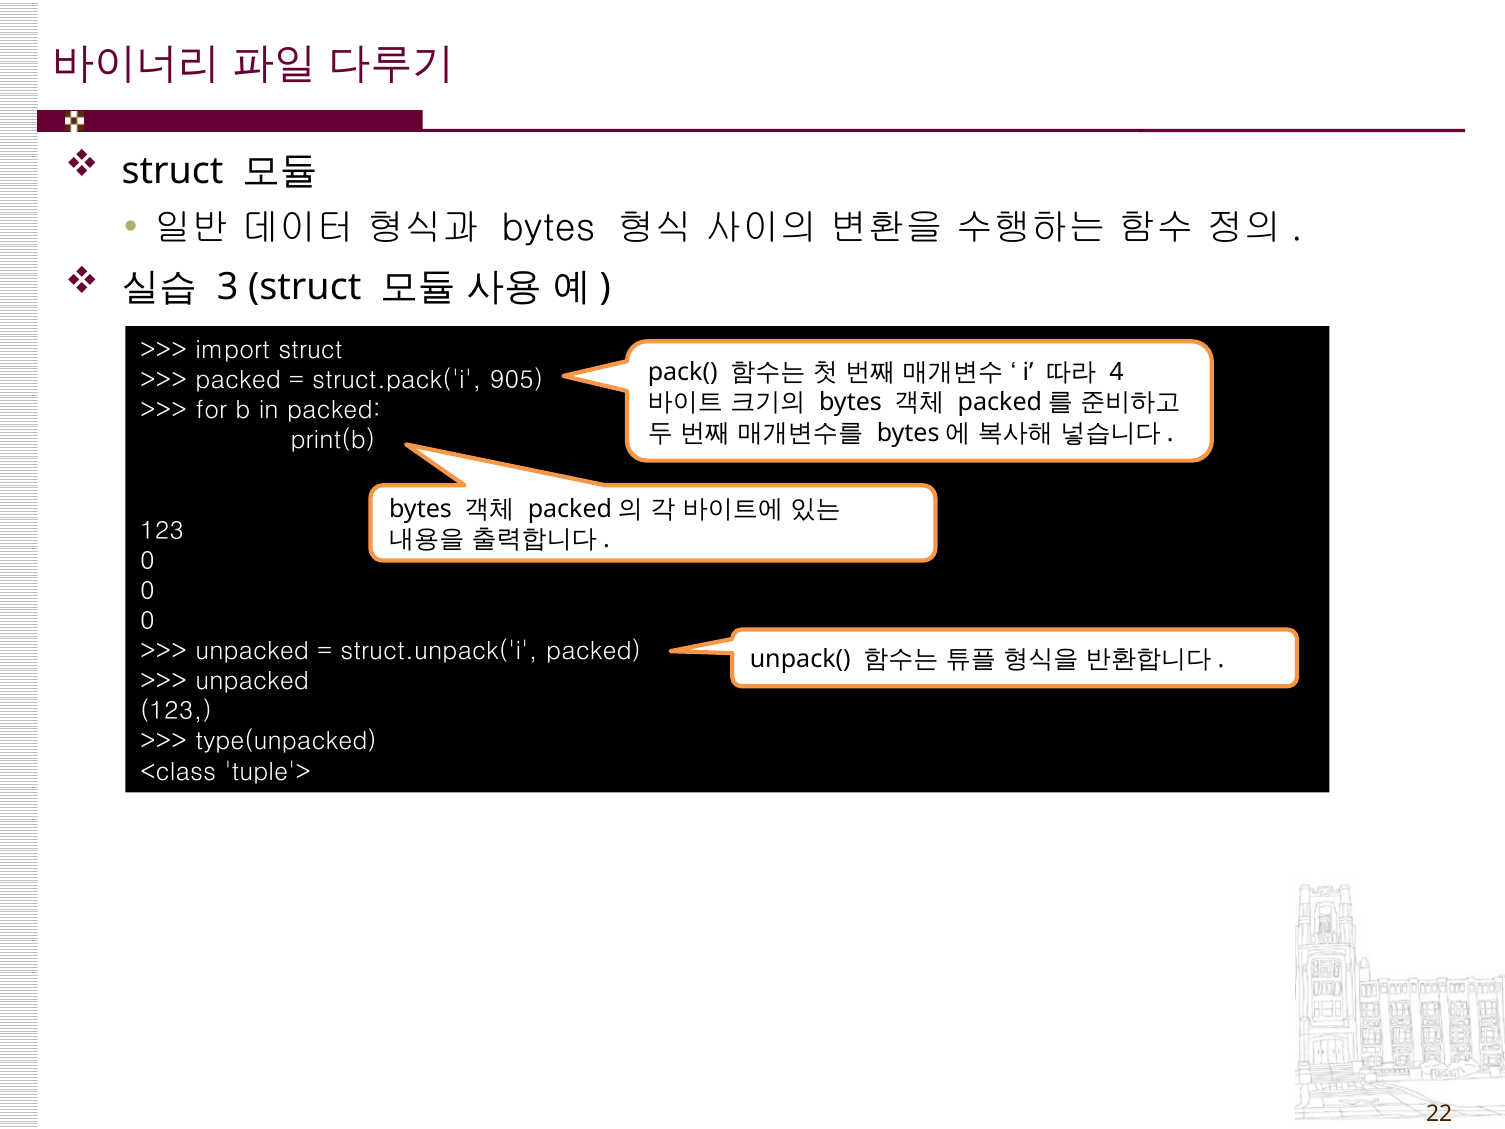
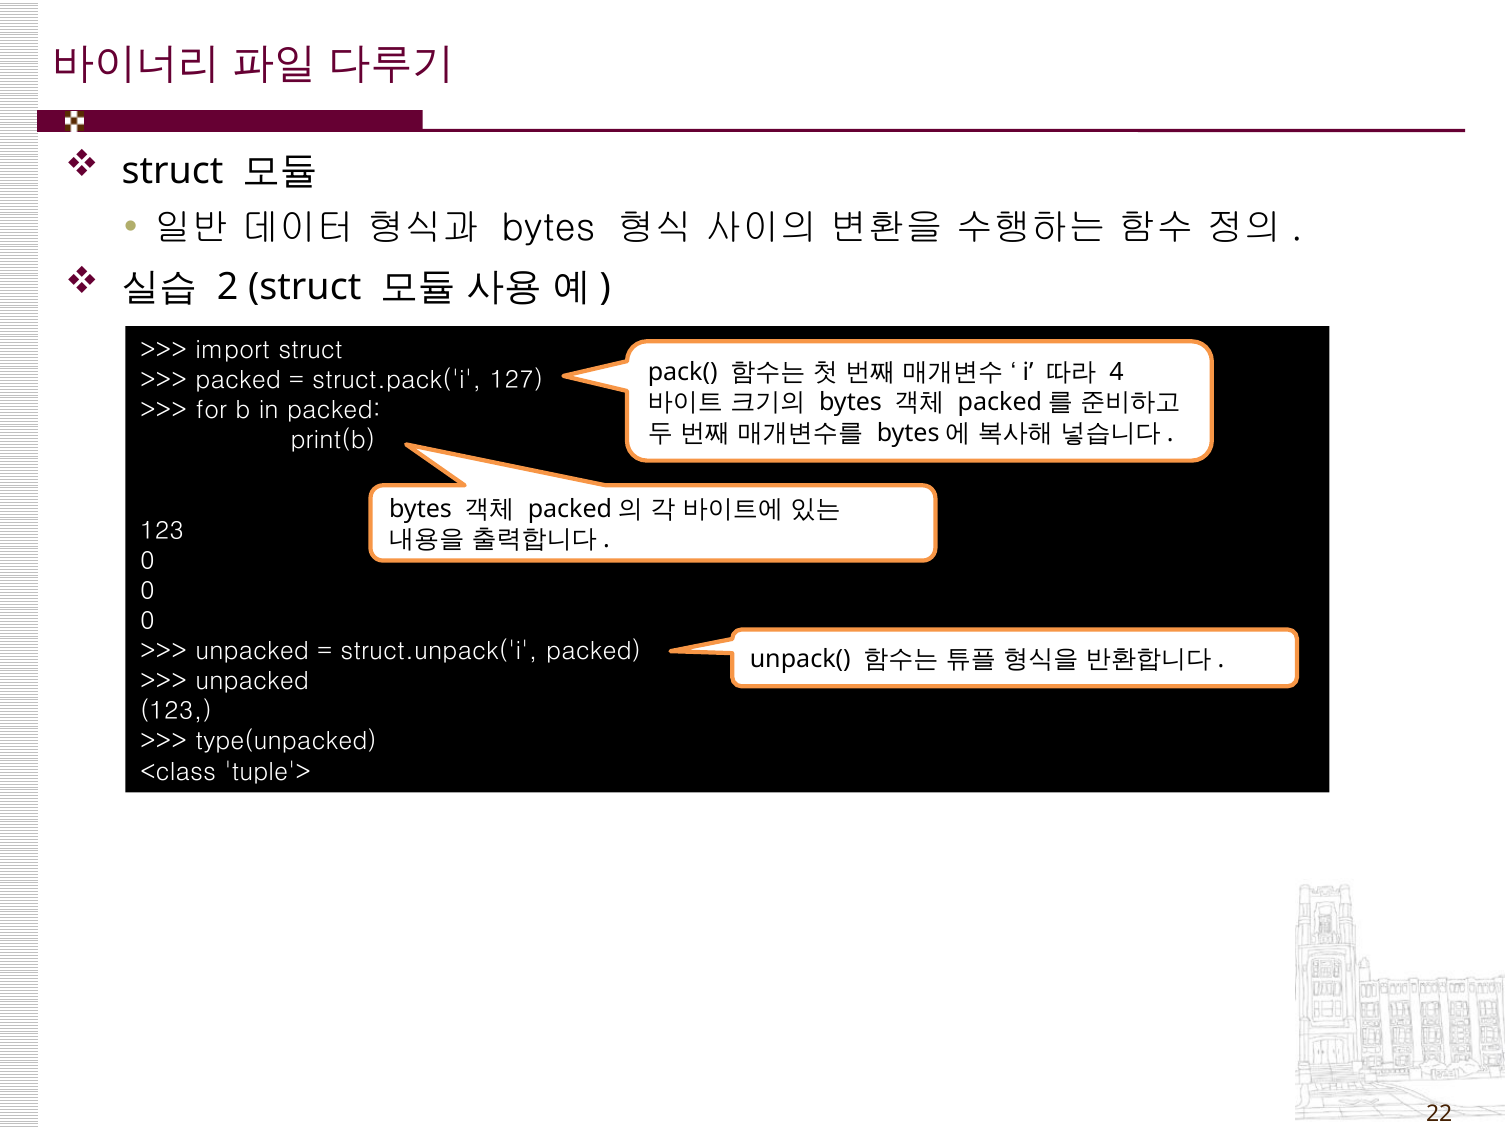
3: 3 -> 2
905: 905 -> 127
